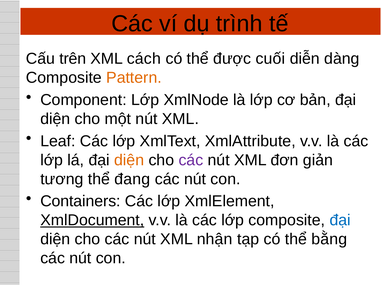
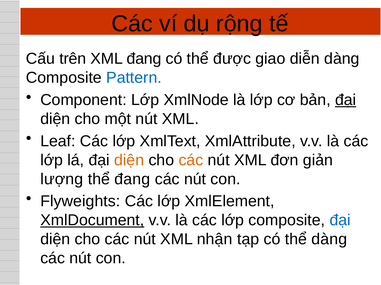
trình: trình -> rộng
XML cách: cách -> đang
cuối: cuối -> giao
Pattern colour: orange -> blue
đại at (346, 100) underline: none -> present
các at (191, 160) colour: purple -> orange
tương: tương -> lượng
Containers: Containers -> Flyweights
thể bằng: bằng -> dàng
